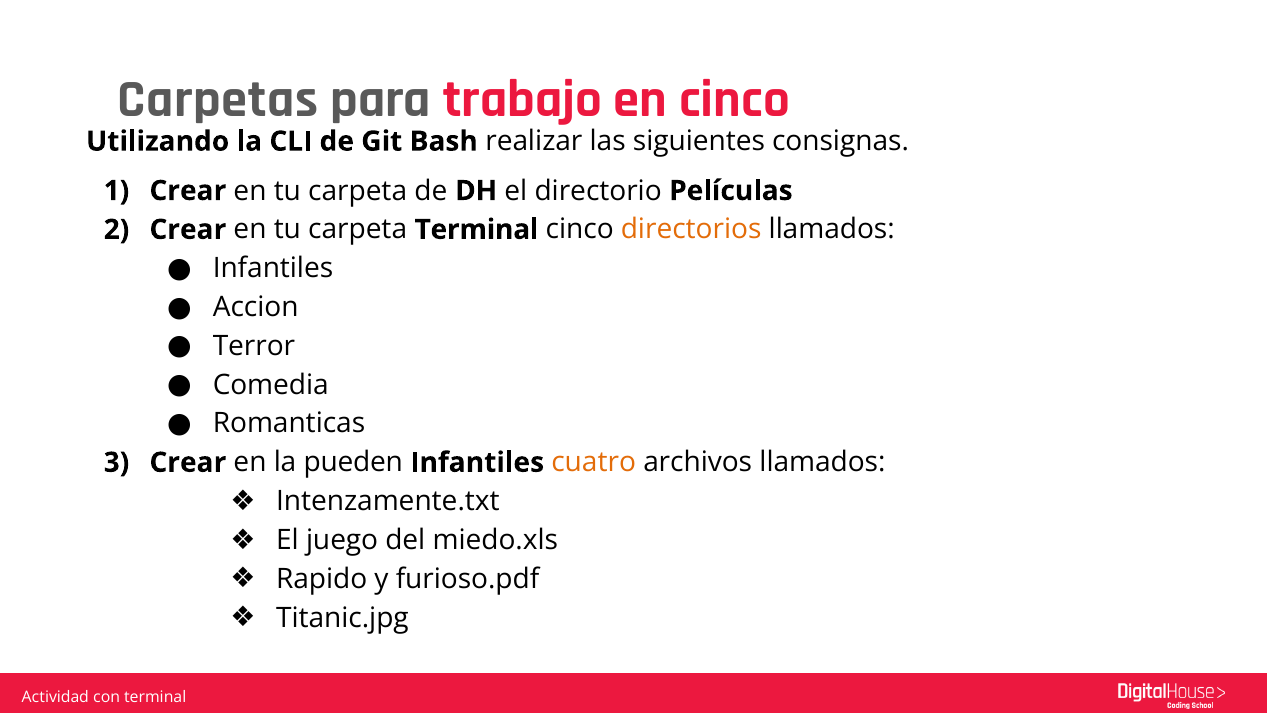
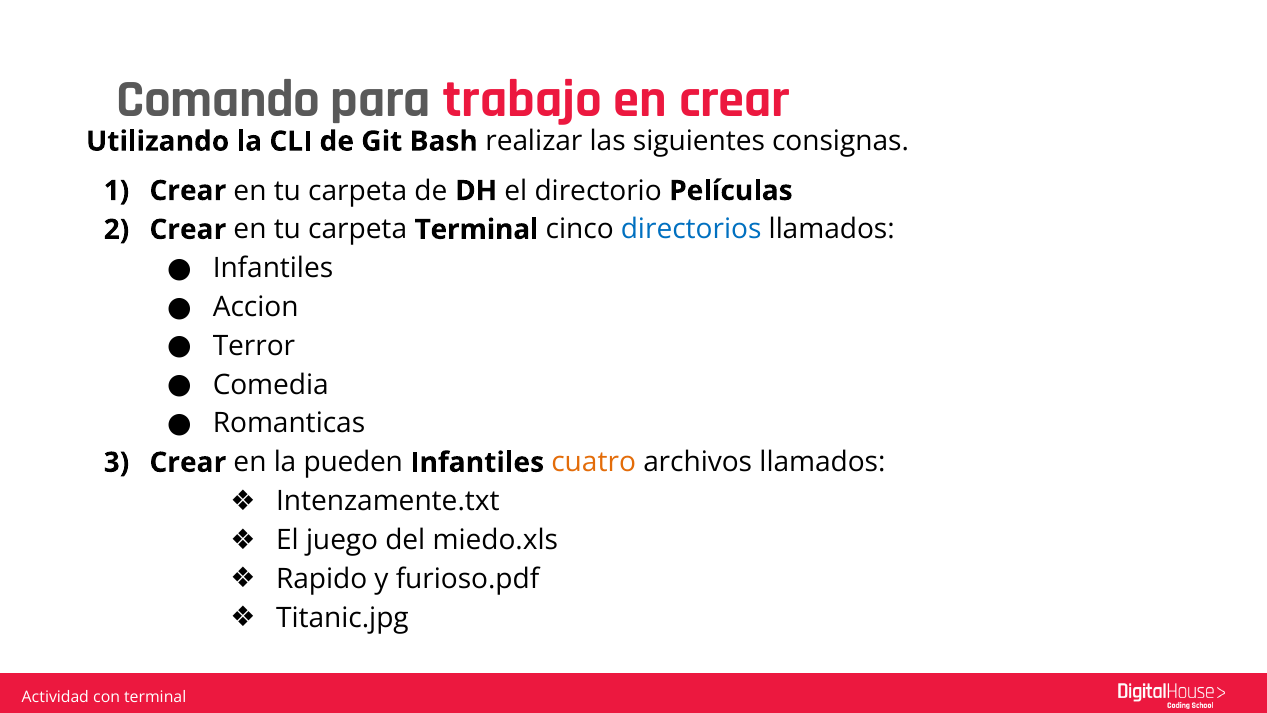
Carpetas: Carpetas -> Comando
en cinco: cinco -> crear
directorios colour: orange -> blue
